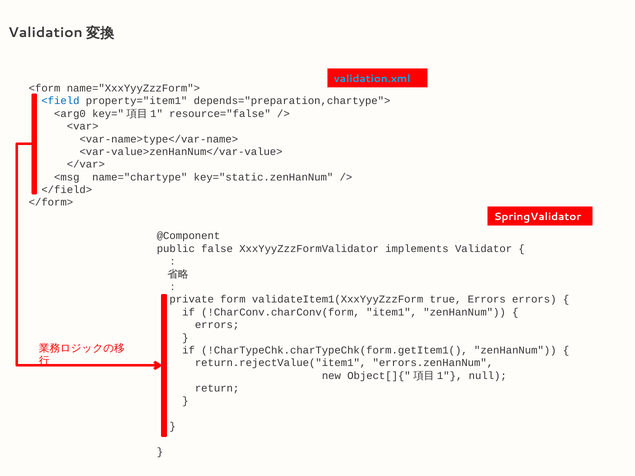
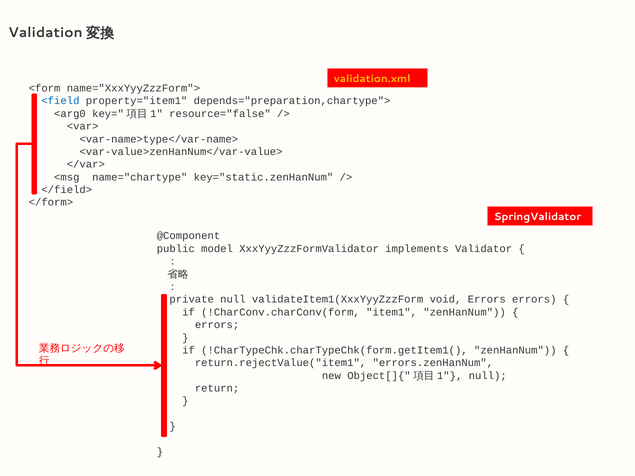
validation.xml colour: light blue -> yellow
false: false -> model
private form: form -> null
true: true -> void
